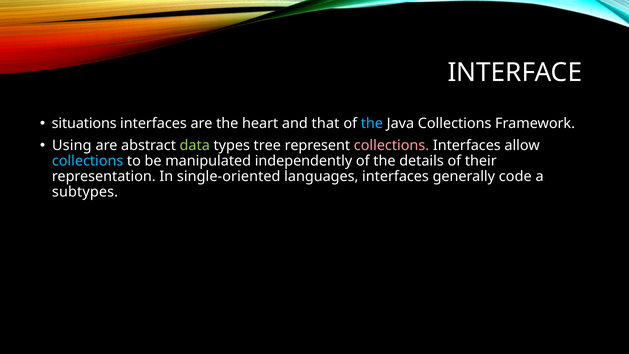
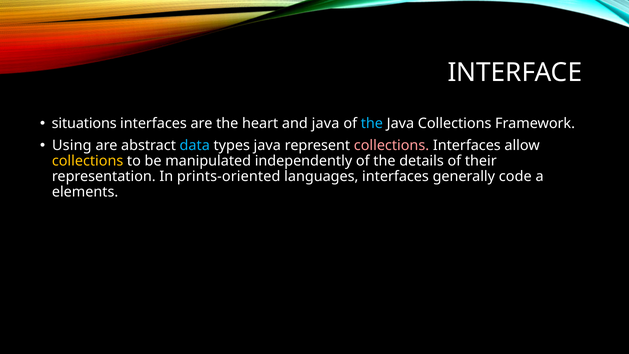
and that: that -> java
data colour: light green -> light blue
types tree: tree -> java
collections at (88, 161) colour: light blue -> yellow
single-oriented: single-oriented -> prints-oriented
subtypes: subtypes -> elements
